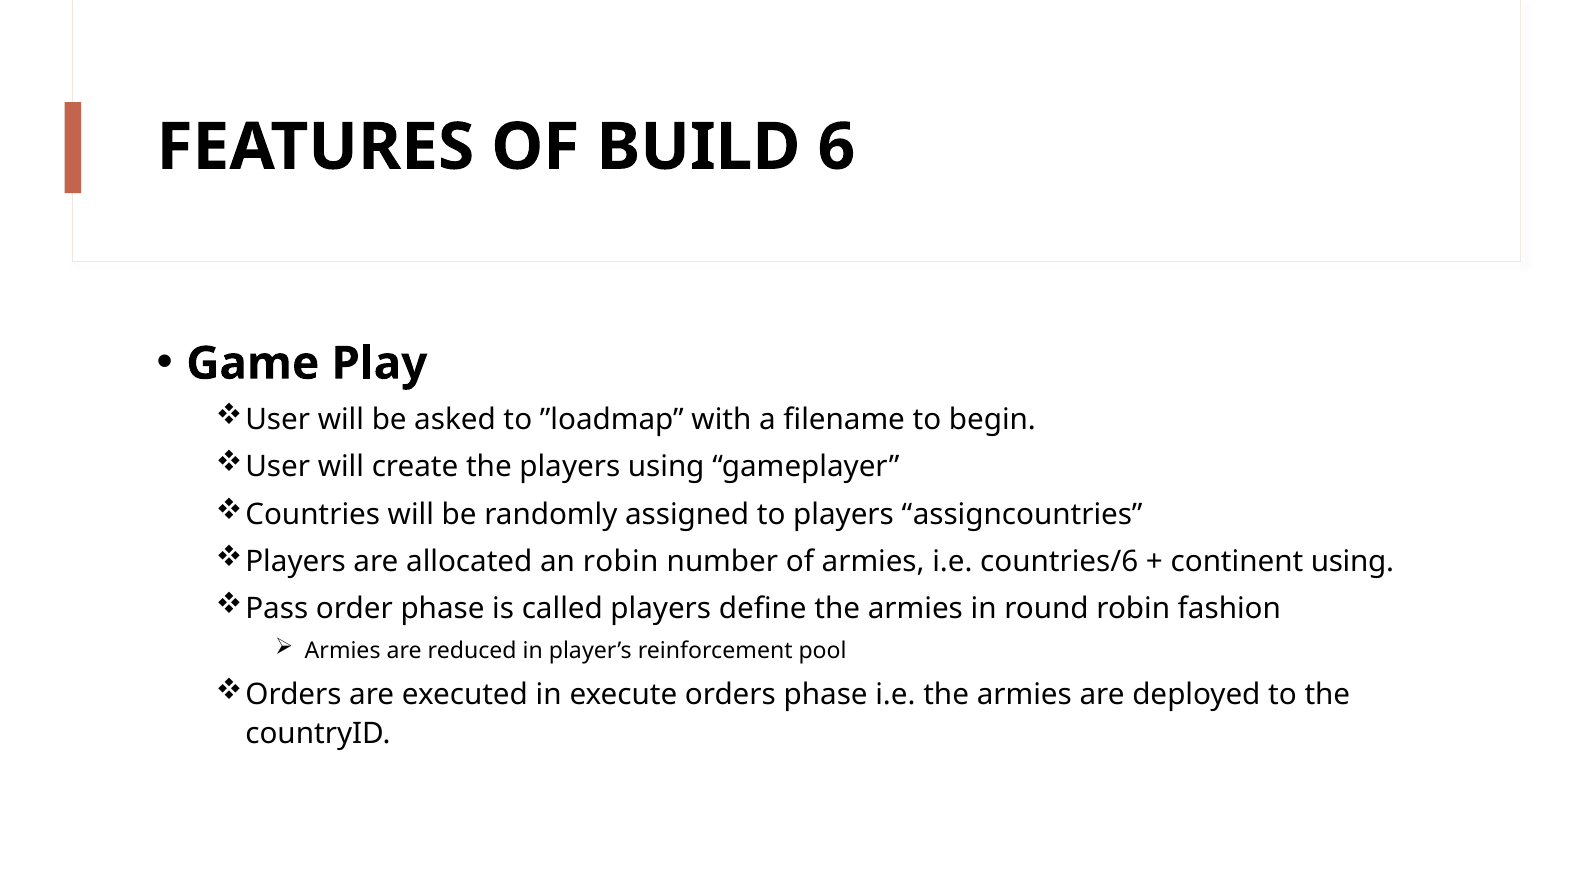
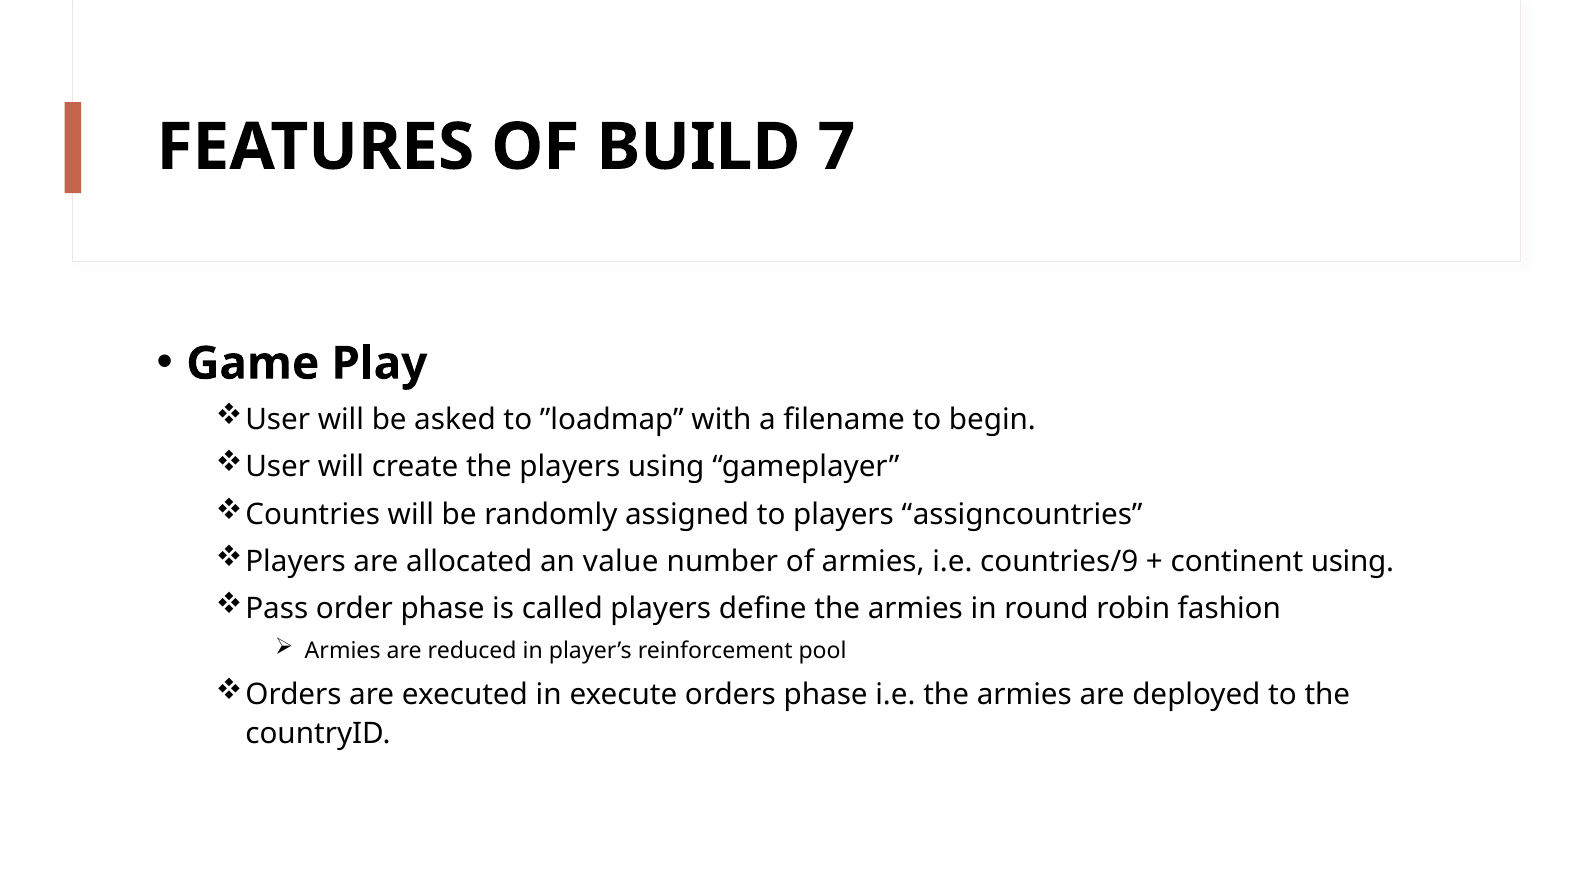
6: 6 -> 7
an robin: robin -> value
countries/6: countries/6 -> countries/9
